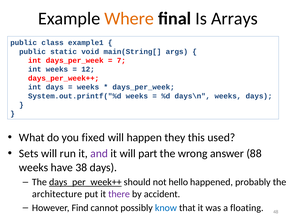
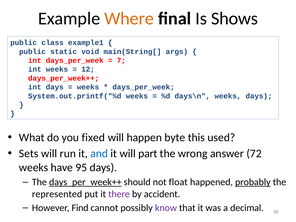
Arrays: Arrays -> Shows
they: they -> byte
and colour: purple -> blue
88: 88 -> 72
38: 38 -> 95
hello: hello -> float
probably underline: none -> present
architecture: architecture -> represented
know colour: blue -> purple
floating: floating -> decimal
